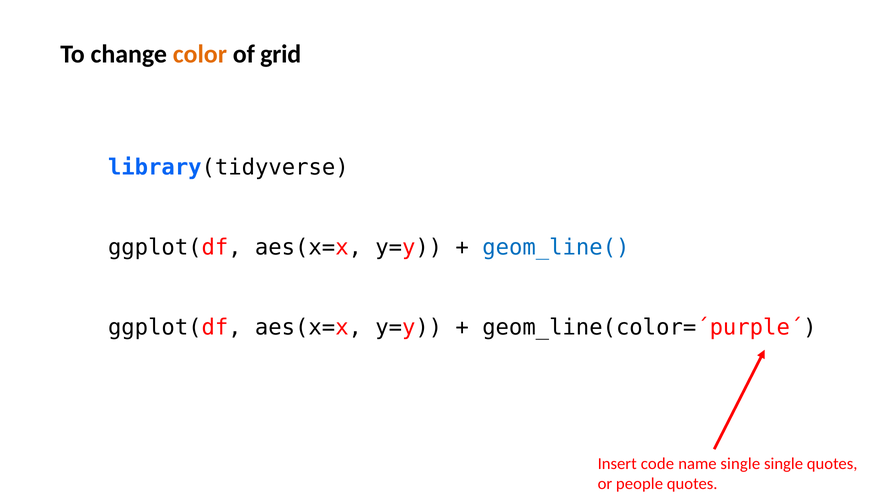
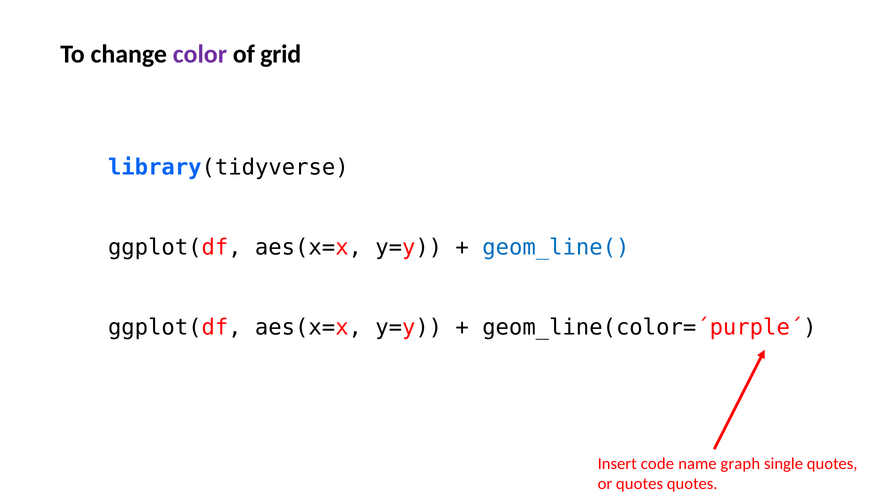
color colour: orange -> purple
name single: single -> graph
or people: people -> quotes
